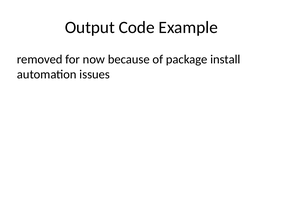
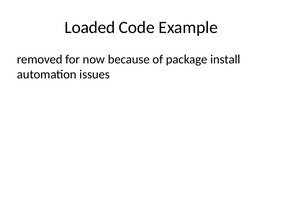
Output: Output -> Loaded
